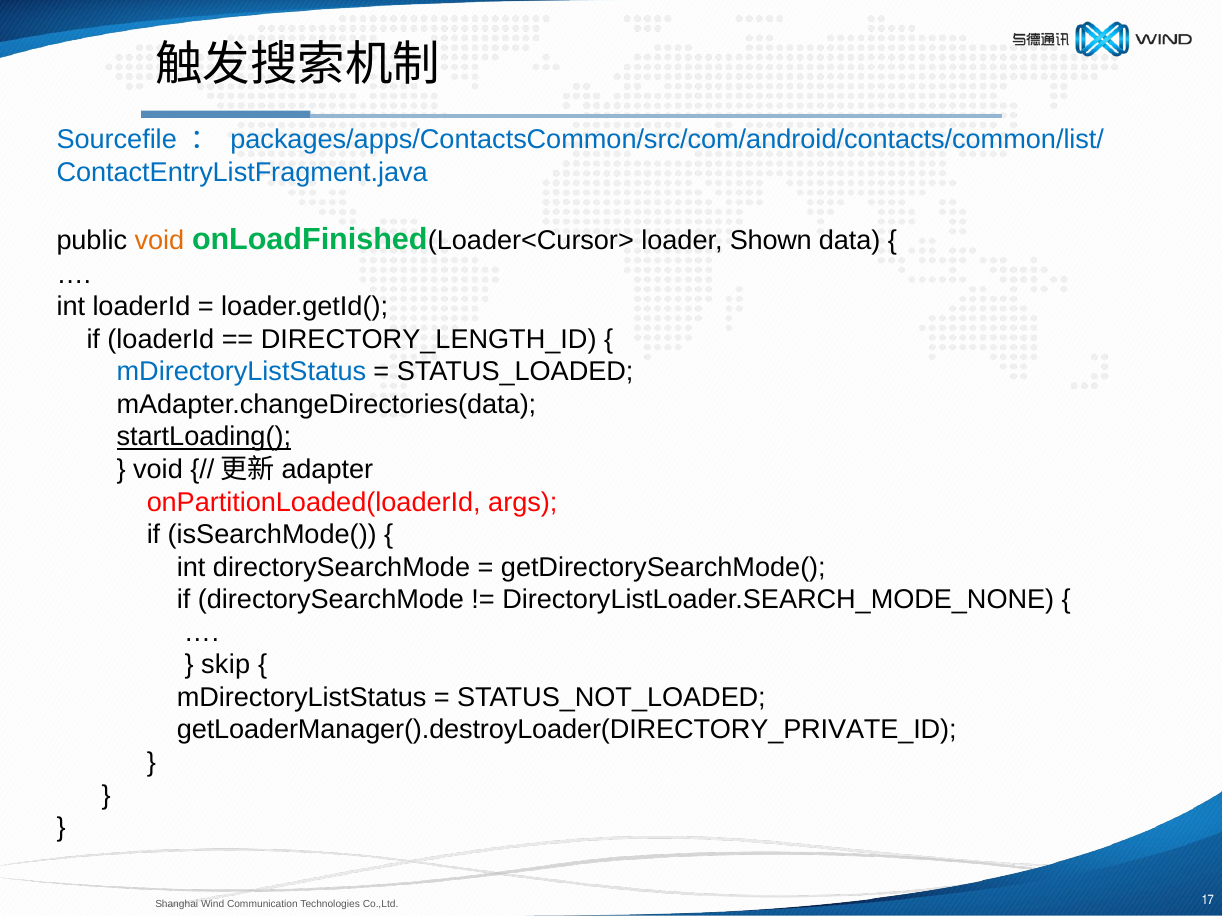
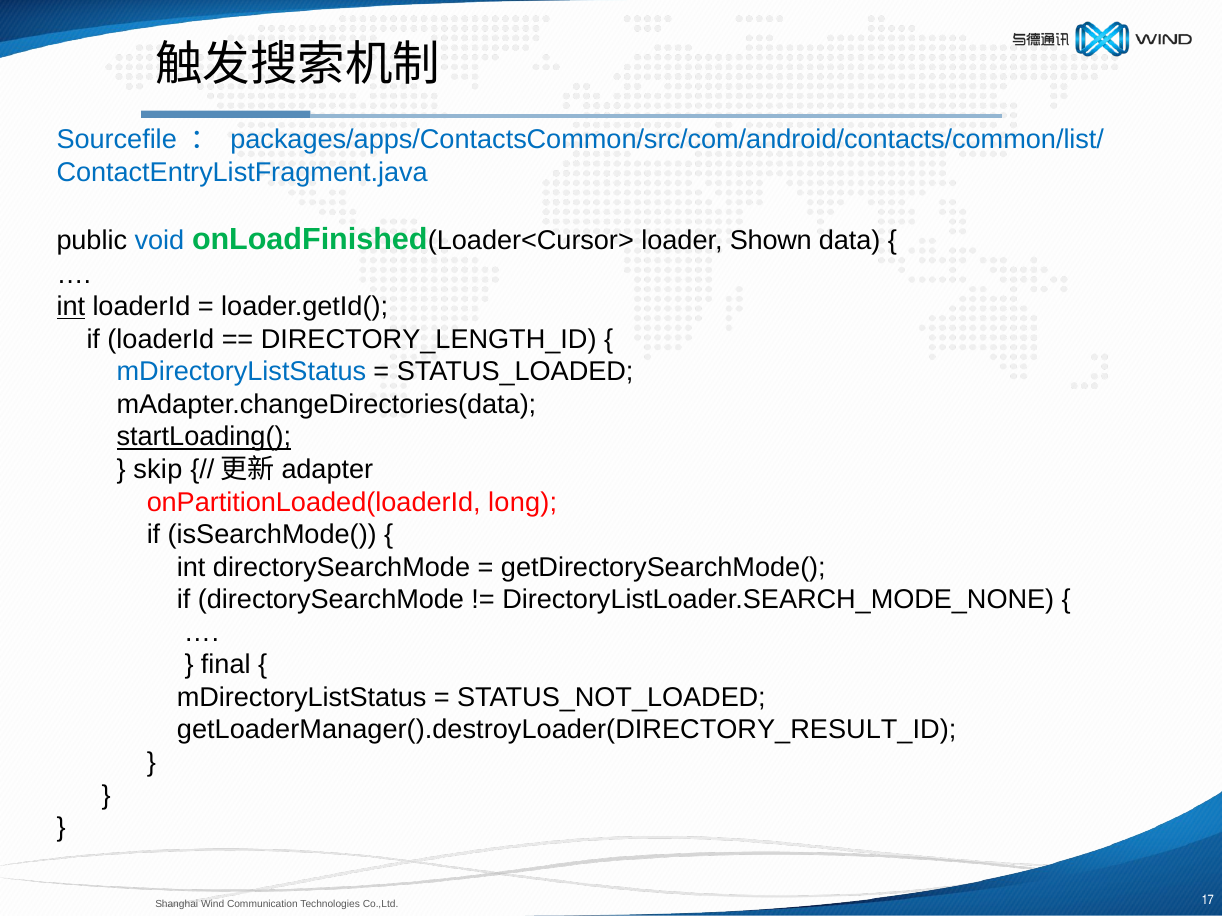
void at (159, 241) colour: orange -> blue
int at (71, 307) underline: none -> present
void at (158, 470): void -> skip
args: args -> long
skip: skip -> final
getLoaderManager().destroyLoader(DIRECTORY_PRIVATE_ID: getLoaderManager().destroyLoader(DIRECTORY_PRIVATE_ID -> getLoaderManager().destroyLoader(DIRECTORY_RESULT_ID
